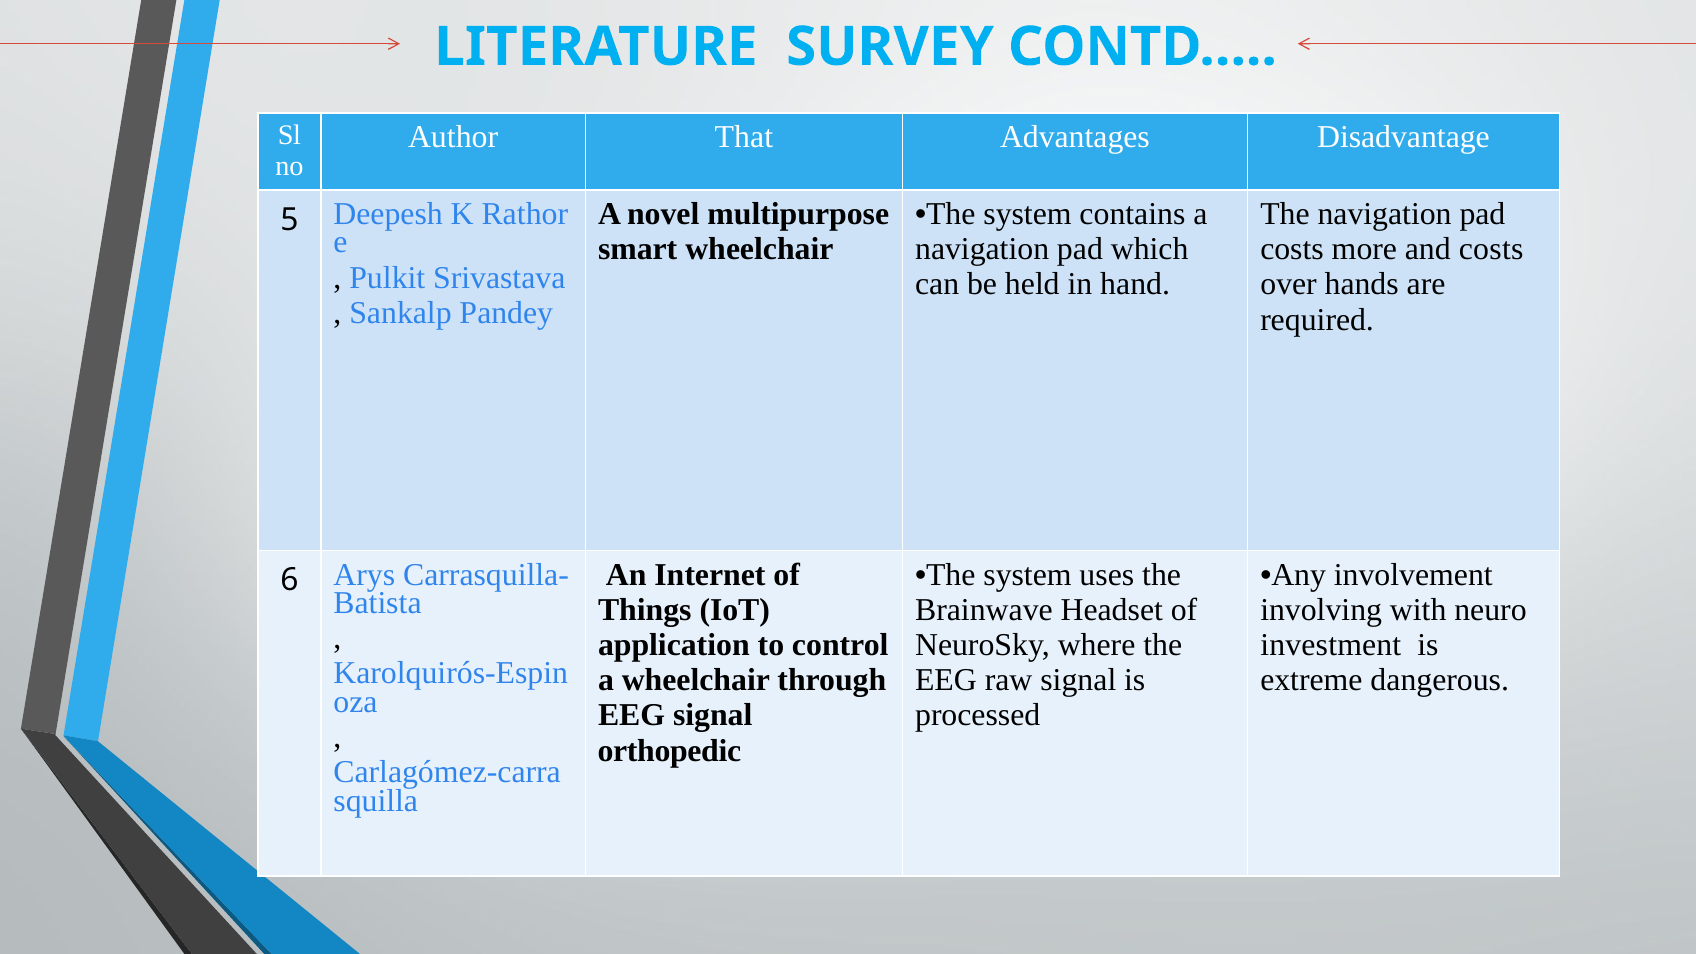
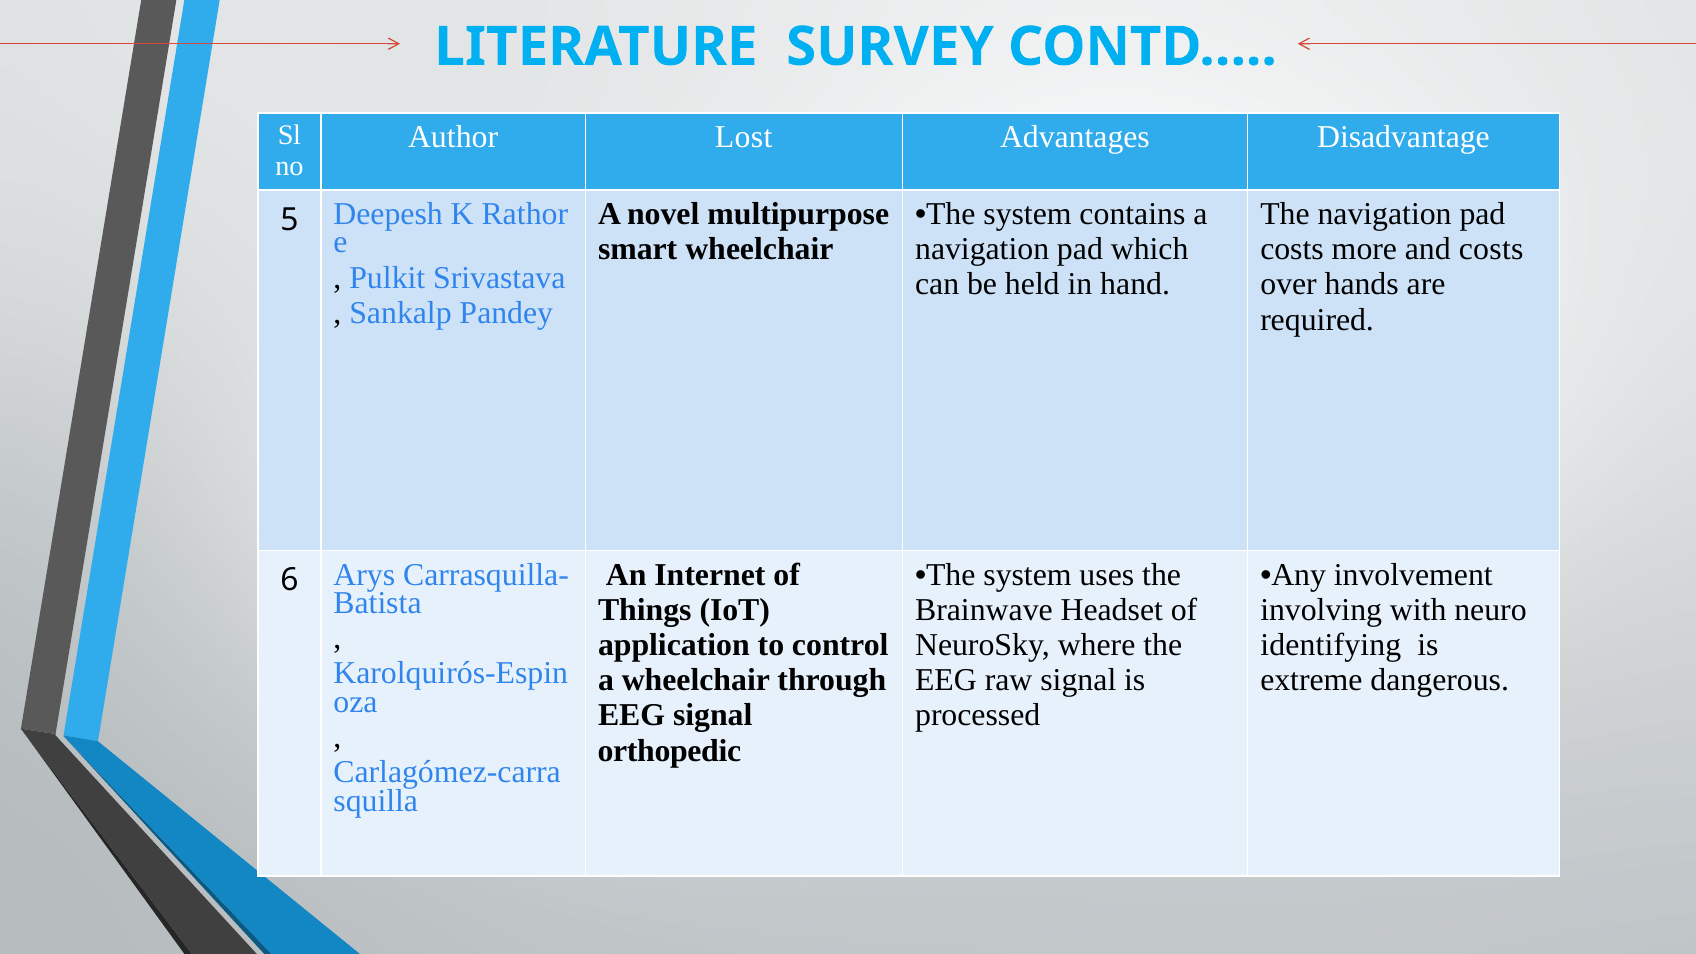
That: That -> Lost
investment: investment -> identifying
